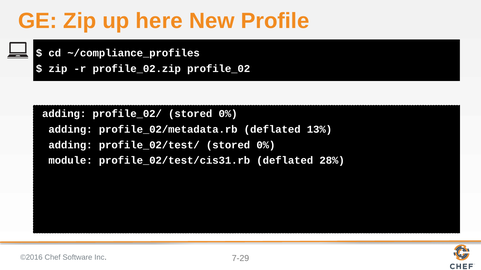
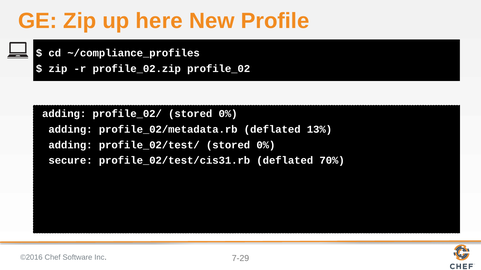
module: module -> secure
28%: 28% -> 70%
